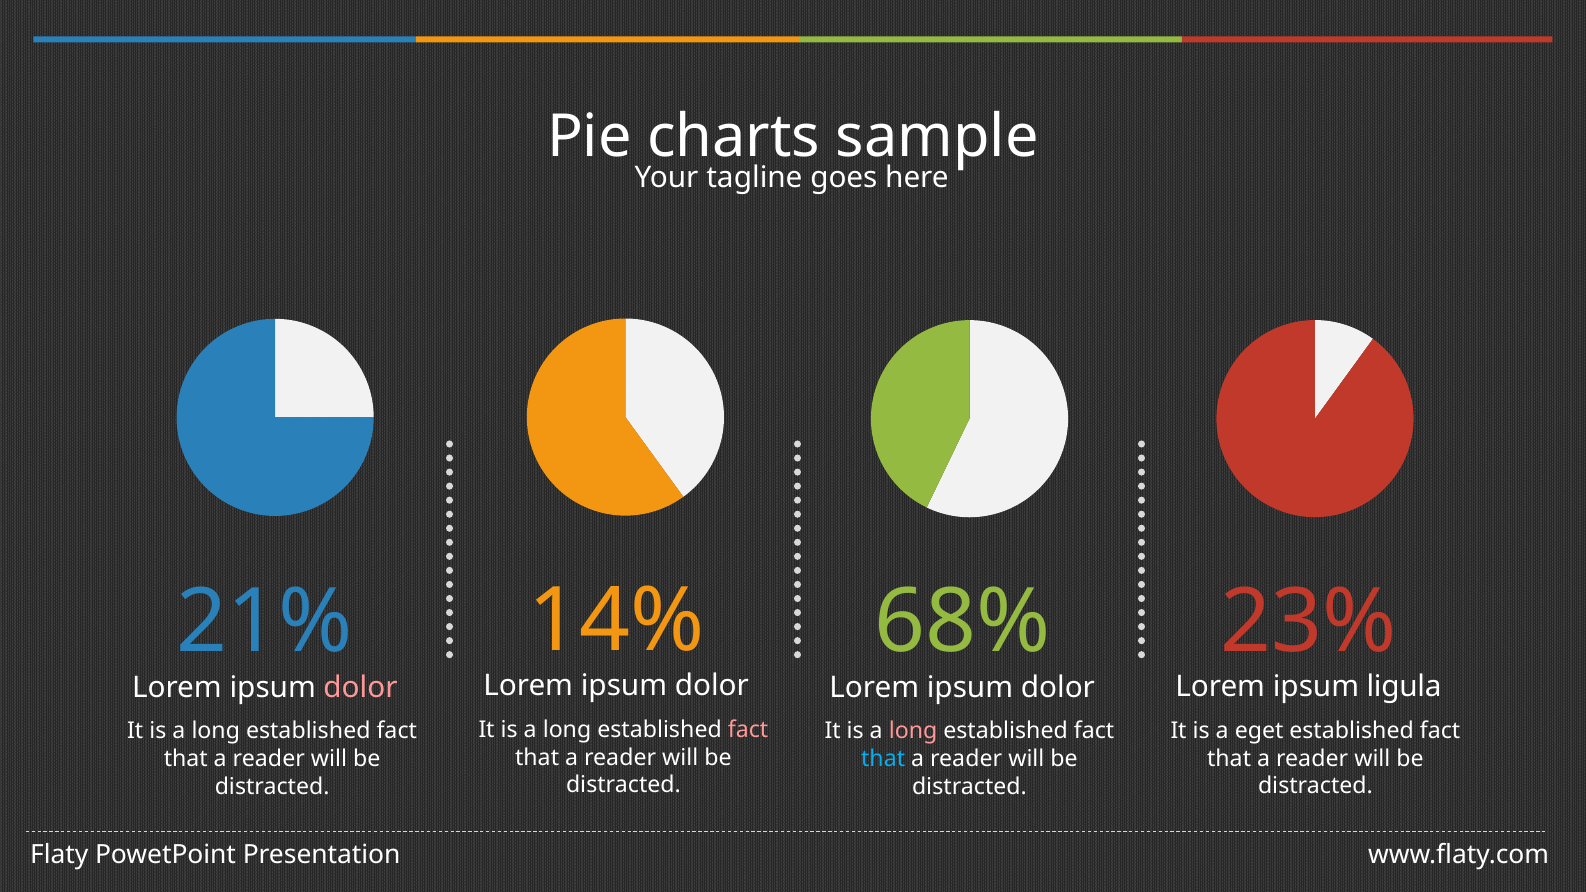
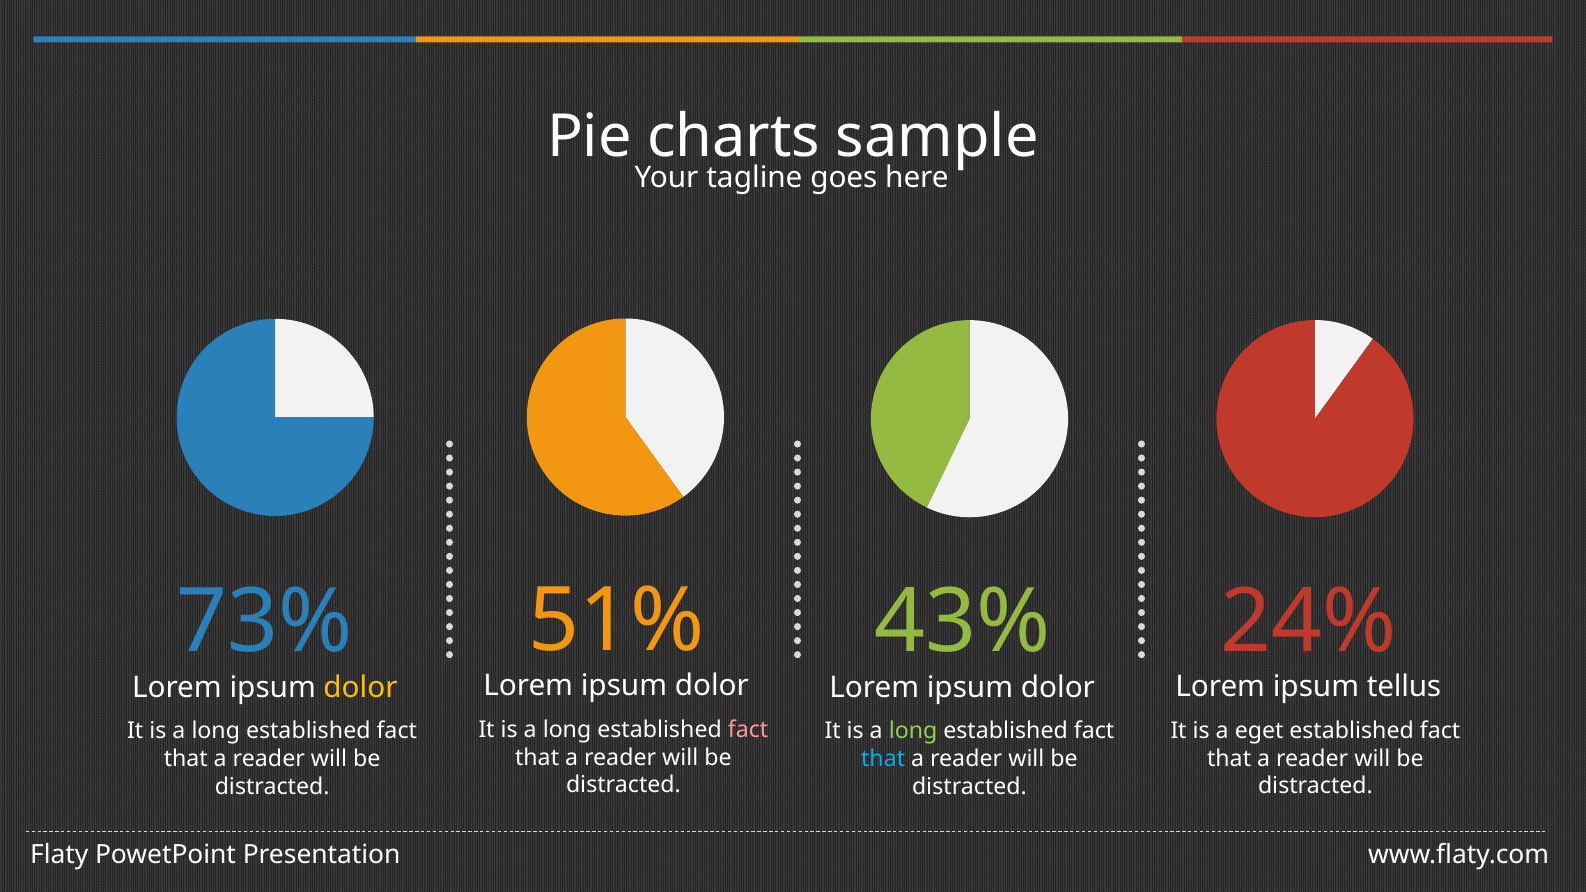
14%: 14% -> 51%
23%: 23% -> 24%
21%: 21% -> 73%
68%: 68% -> 43%
ligula: ligula -> tellus
dolor at (361, 687) colour: pink -> yellow
long at (913, 731) colour: pink -> light green
